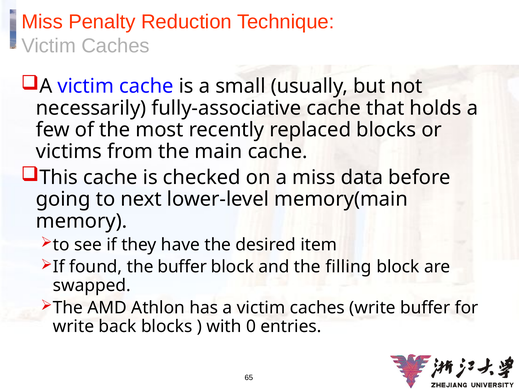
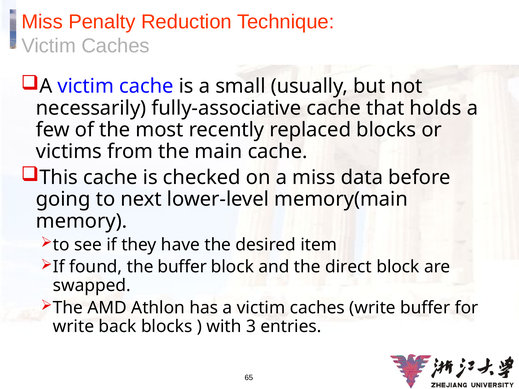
filling: filling -> direct
0: 0 -> 3
